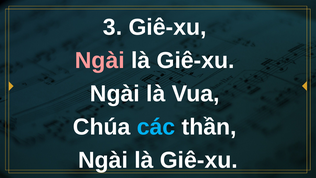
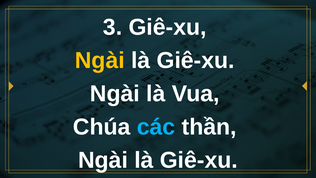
Ngài at (100, 60) colour: pink -> yellow
